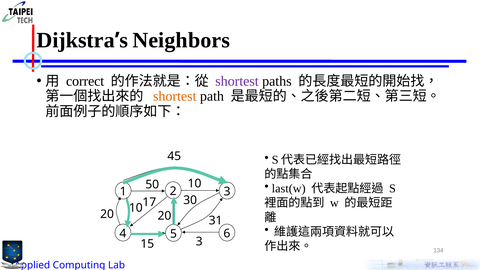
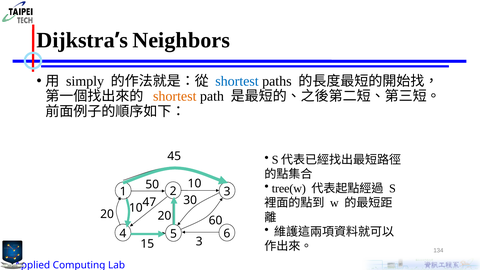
correct: correct -> simply
shortest at (237, 81) colour: purple -> blue
last(w: last(w -> tree(w
17: 17 -> 47
31: 31 -> 60
